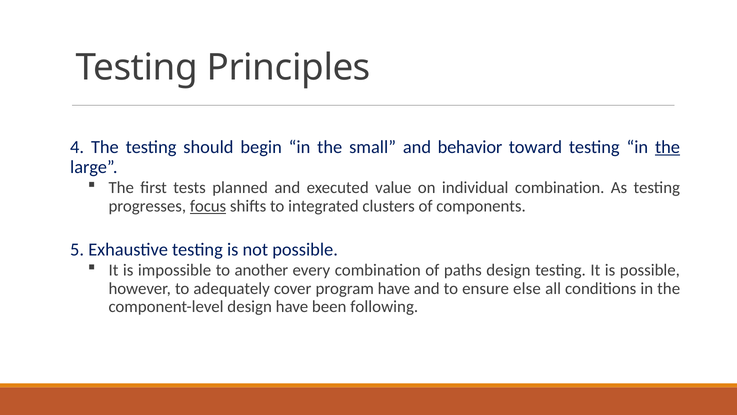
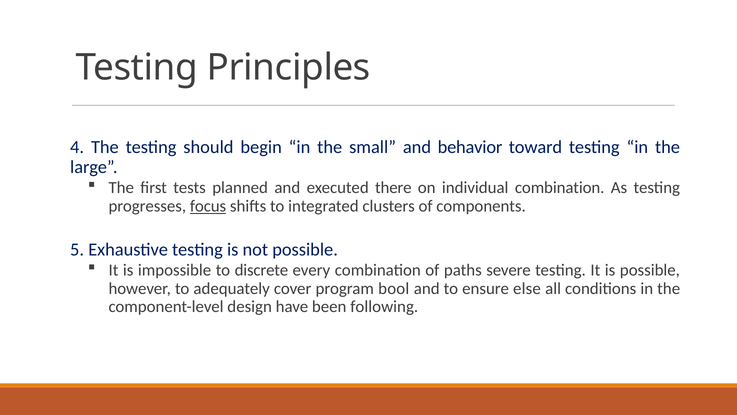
the at (668, 147) underline: present -> none
value: value -> there
another: another -> discrete
paths design: design -> severe
program have: have -> bool
